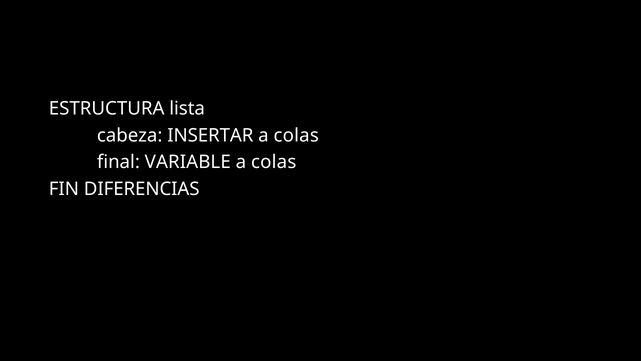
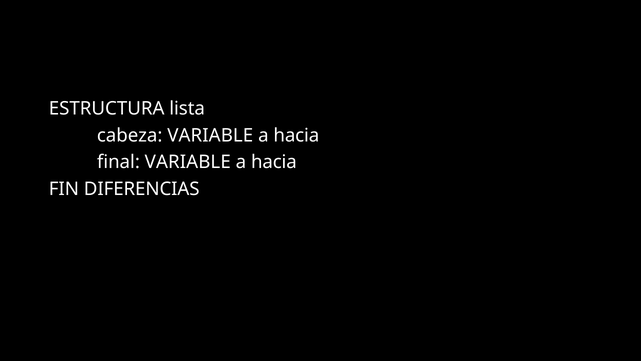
cabeza INSERTAR: INSERTAR -> VARIABLE
colas at (296, 135): colas -> hacia
colas at (274, 162): colas -> hacia
